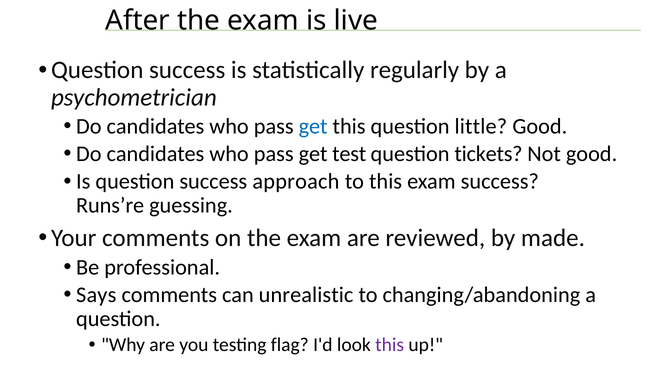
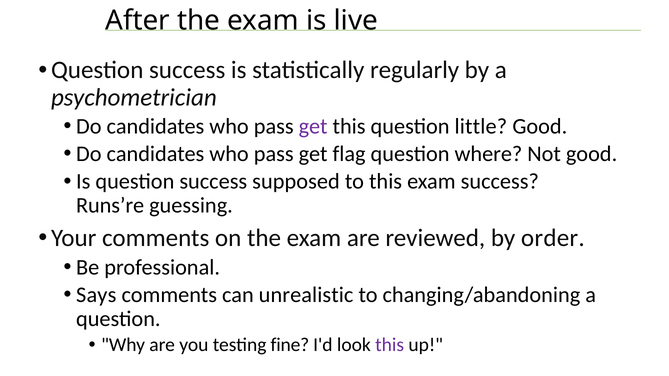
get at (313, 126) colour: blue -> purple
test: test -> flag
tickets: tickets -> where
approach: approach -> supposed
made: made -> order
flag: flag -> fine
